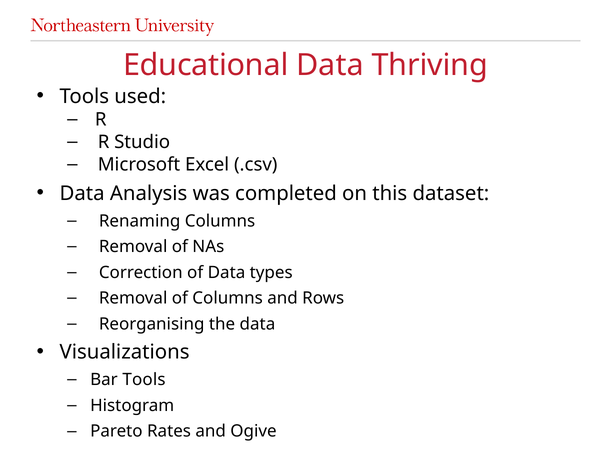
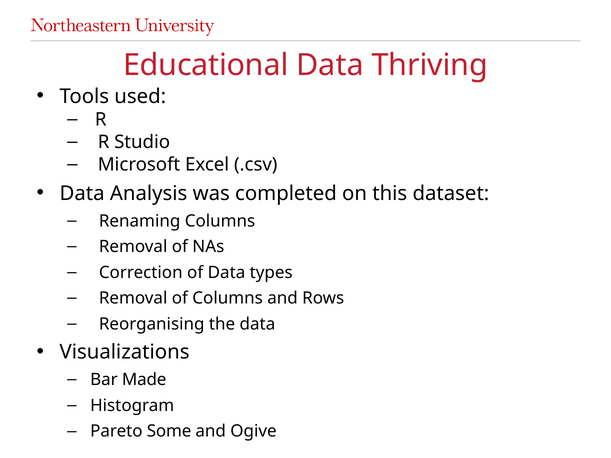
Bar Tools: Tools -> Made
Rates: Rates -> Some
